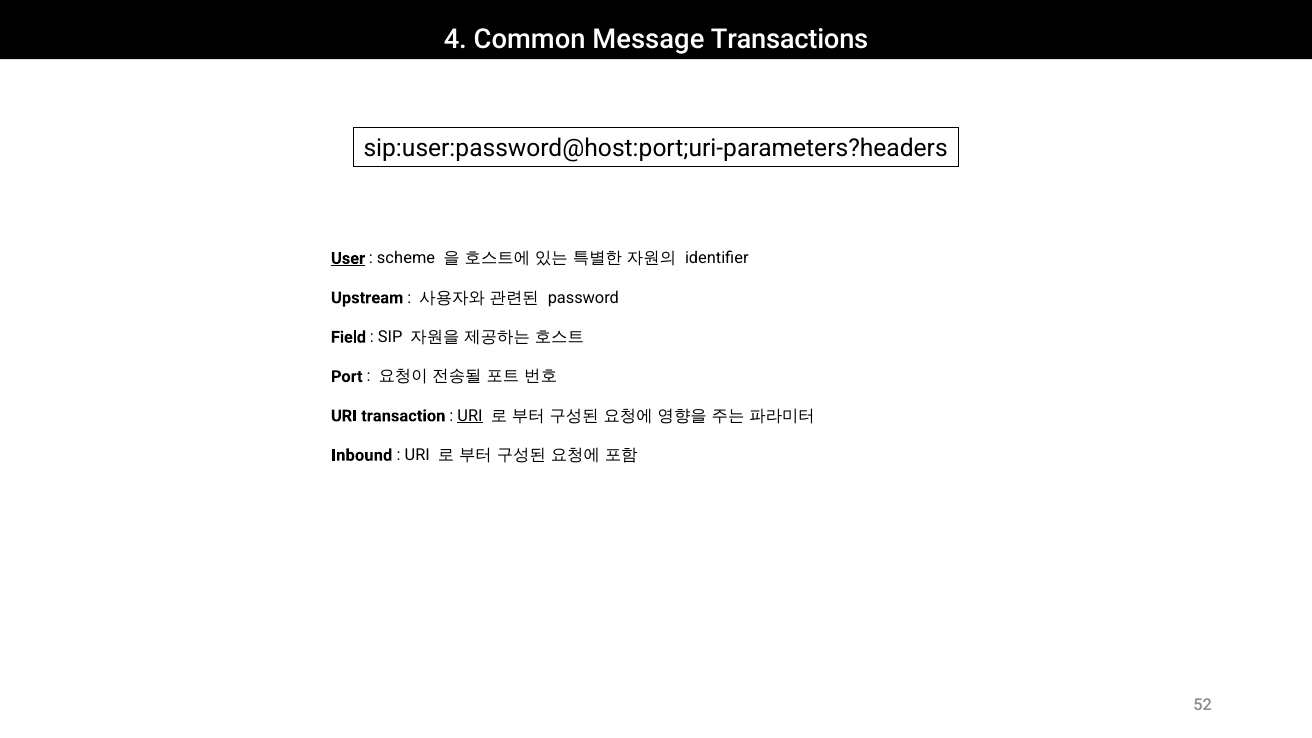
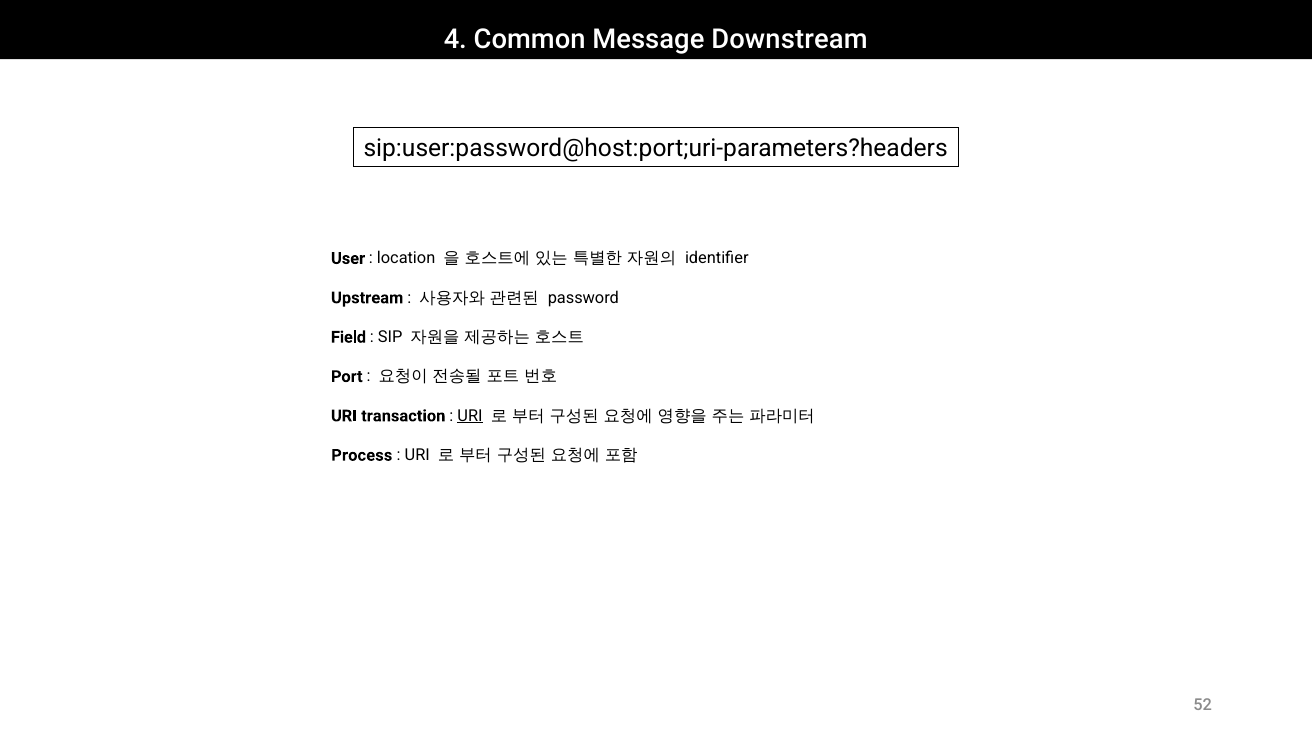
Transactions: Transactions -> Downstream
User underline: present -> none
scheme: scheme -> location
Inbound: Inbound -> Process
